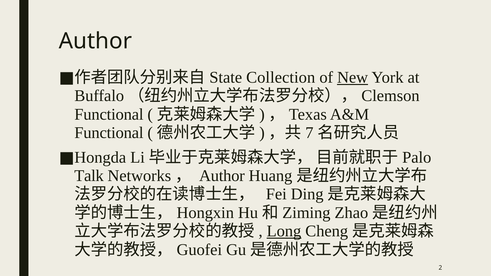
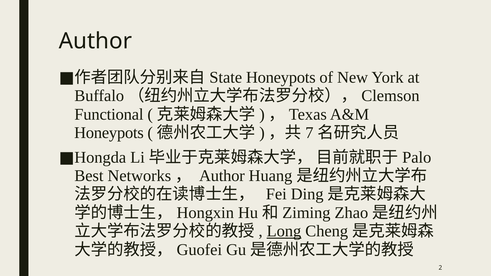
Collection at (281, 77): Collection -> Honeypots
New underline: present -> none
Functional at (109, 133): Functional -> Honeypots
Talk: Talk -> Best
